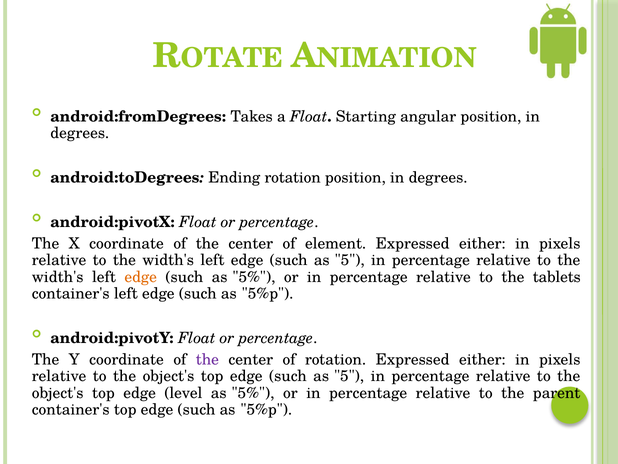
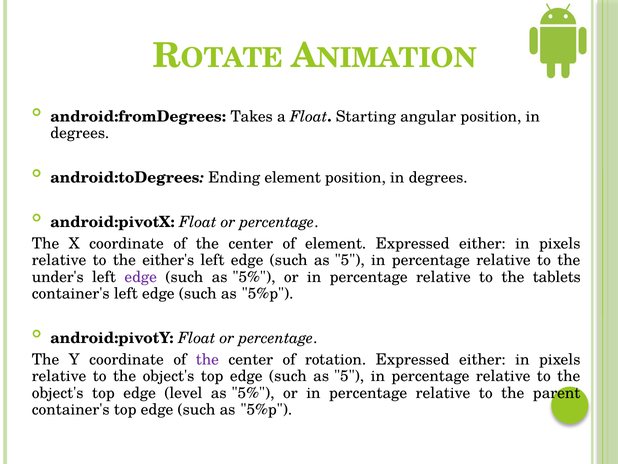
Ending rotation: rotation -> element
width's at (168, 260): width's -> either's
width's at (58, 277): width's -> under's
edge at (141, 277) colour: orange -> purple
